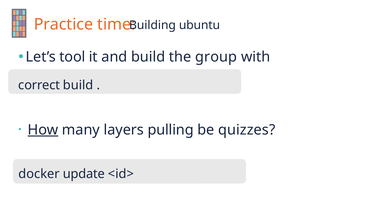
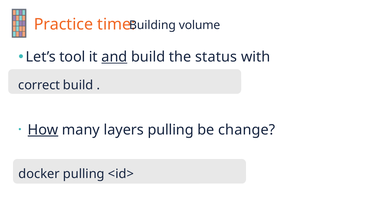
ubuntu: ubuntu -> volume
and underline: none -> present
group: group -> status
quizzes: quizzes -> change
docker update: update -> pulling
